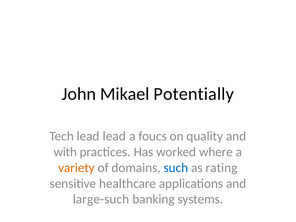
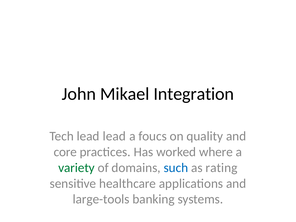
Potentially: Potentially -> Integration
with: with -> core
variety colour: orange -> green
large-such: large-such -> large-tools
